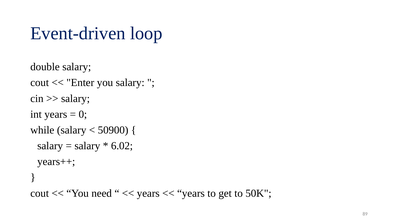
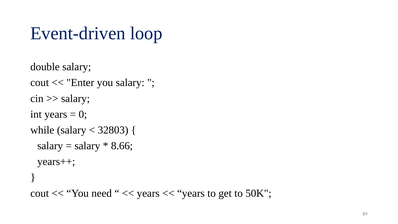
50900: 50900 -> 32803
6.02: 6.02 -> 8.66
